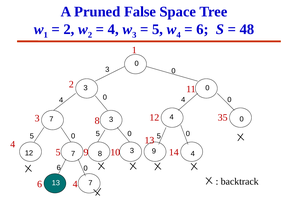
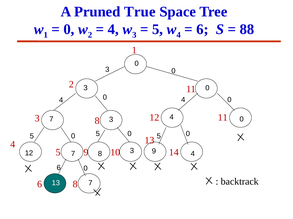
False: False -> True
2 at (69, 29): 2 -> 0
48: 48 -> 88
12 35: 35 -> 11
6 4: 4 -> 8
